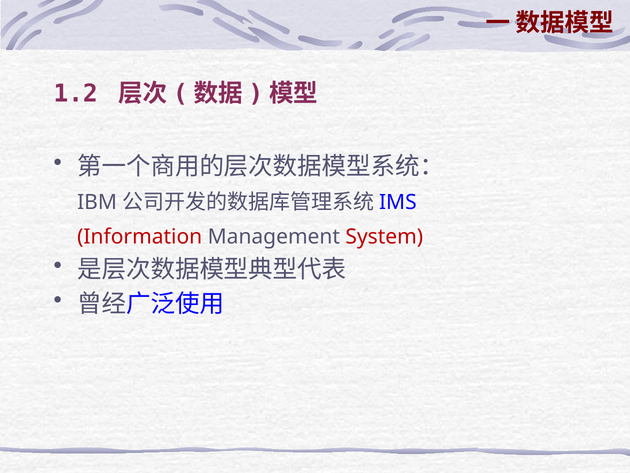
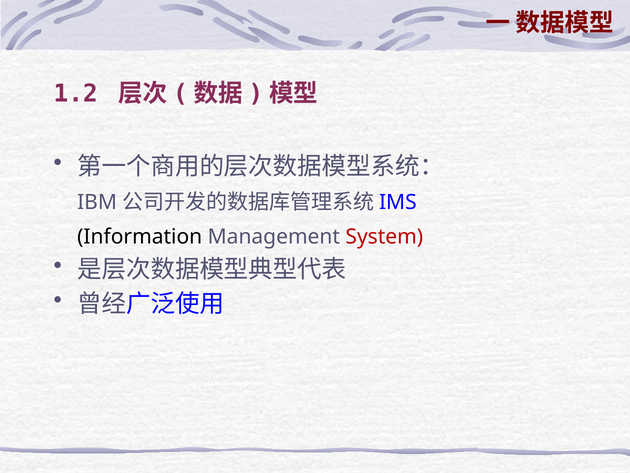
Information colour: red -> black
